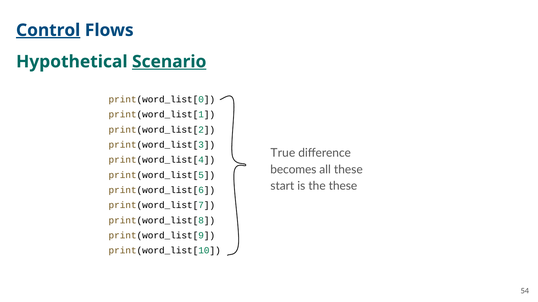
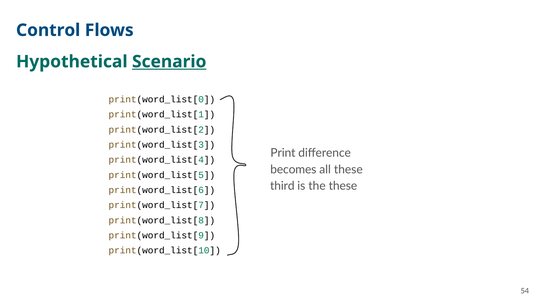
Control underline: present -> none
True: True -> Print
start: start -> third
